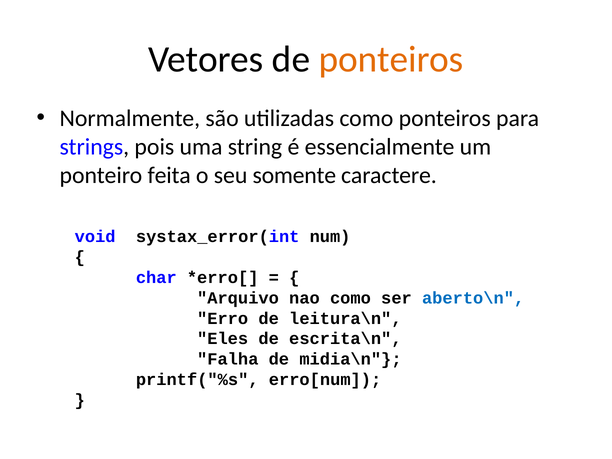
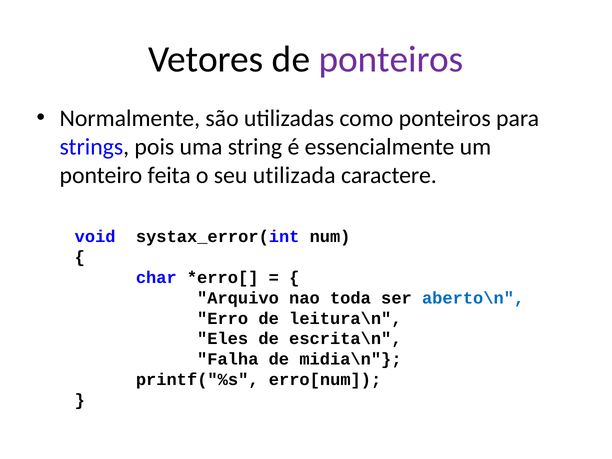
ponteiros at (391, 59) colour: orange -> purple
somente: somente -> utilizada
nao como: como -> toda
